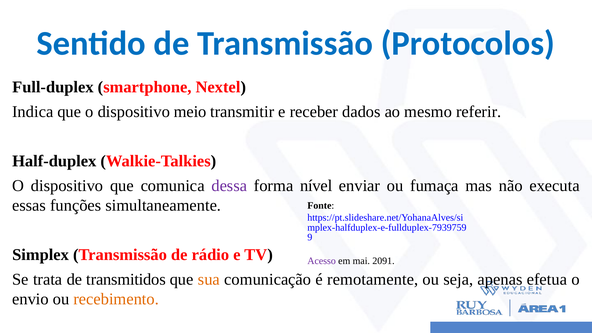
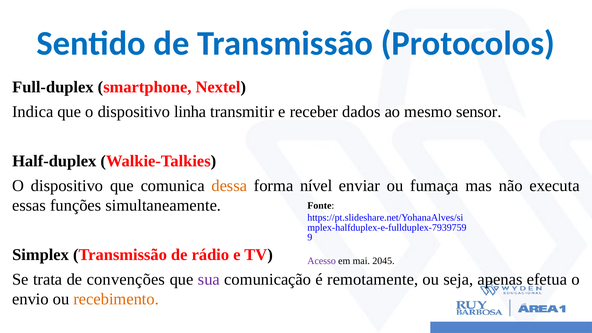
meio: meio -> linha
referir: referir -> sensor
dessa colour: purple -> orange
2091: 2091 -> 2045
transmitidos: transmitidos -> convenções
sua colour: orange -> purple
